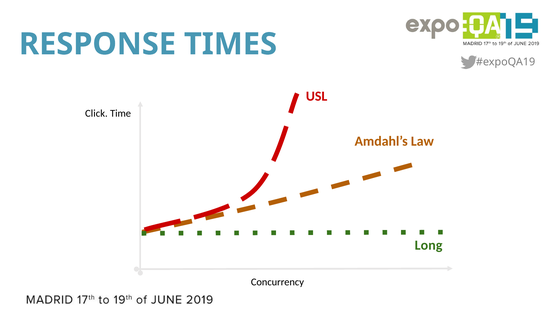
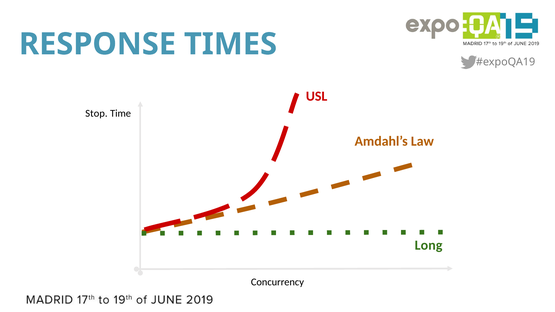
Click: Click -> Stop
